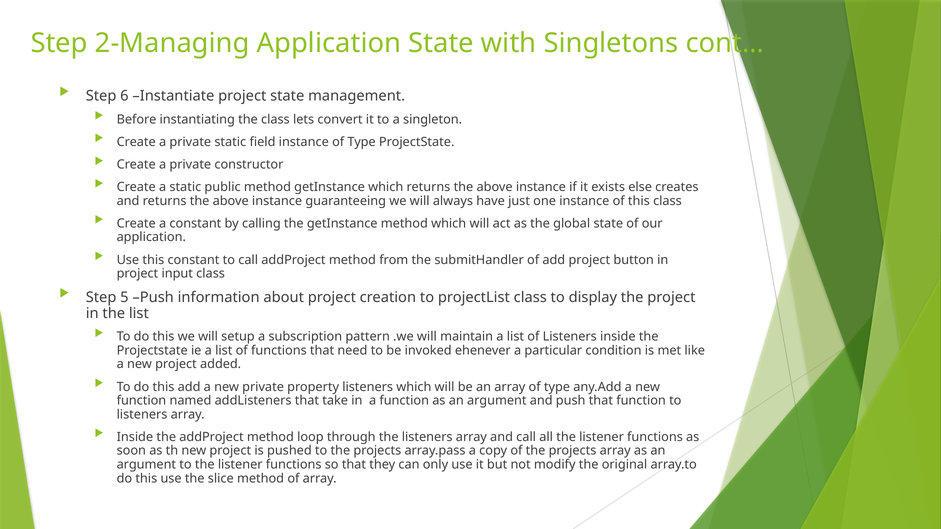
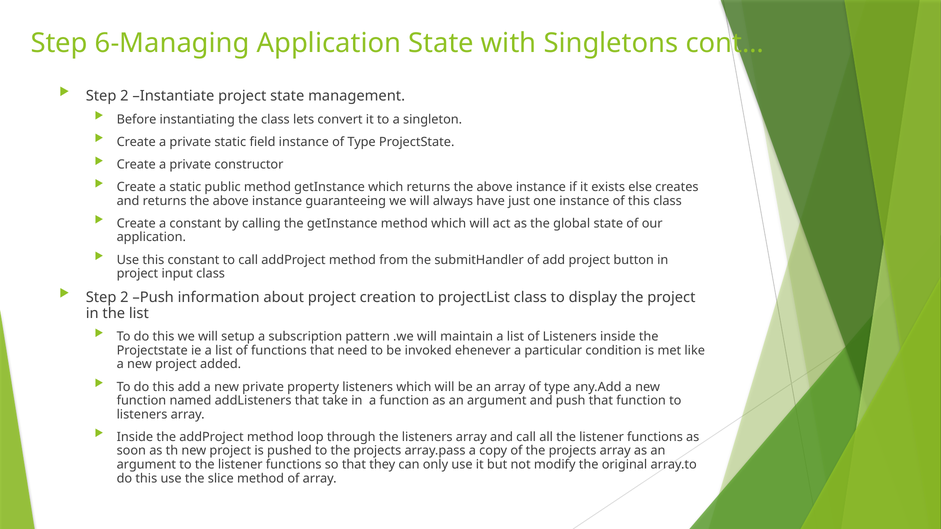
2-Managing: 2-Managing -> 6-Managing
6 at (124, 96): 6 -> 2
5 at (124, 298): 5 -> 2
